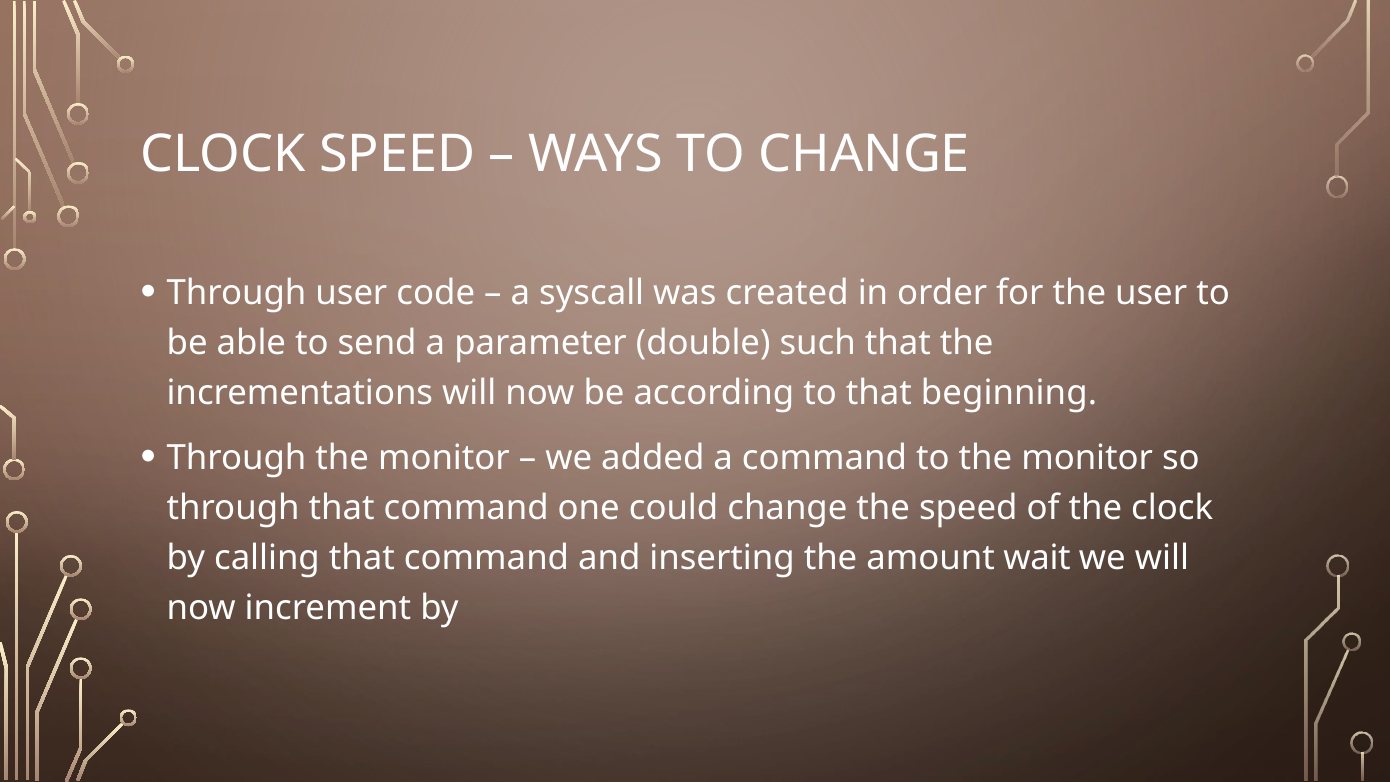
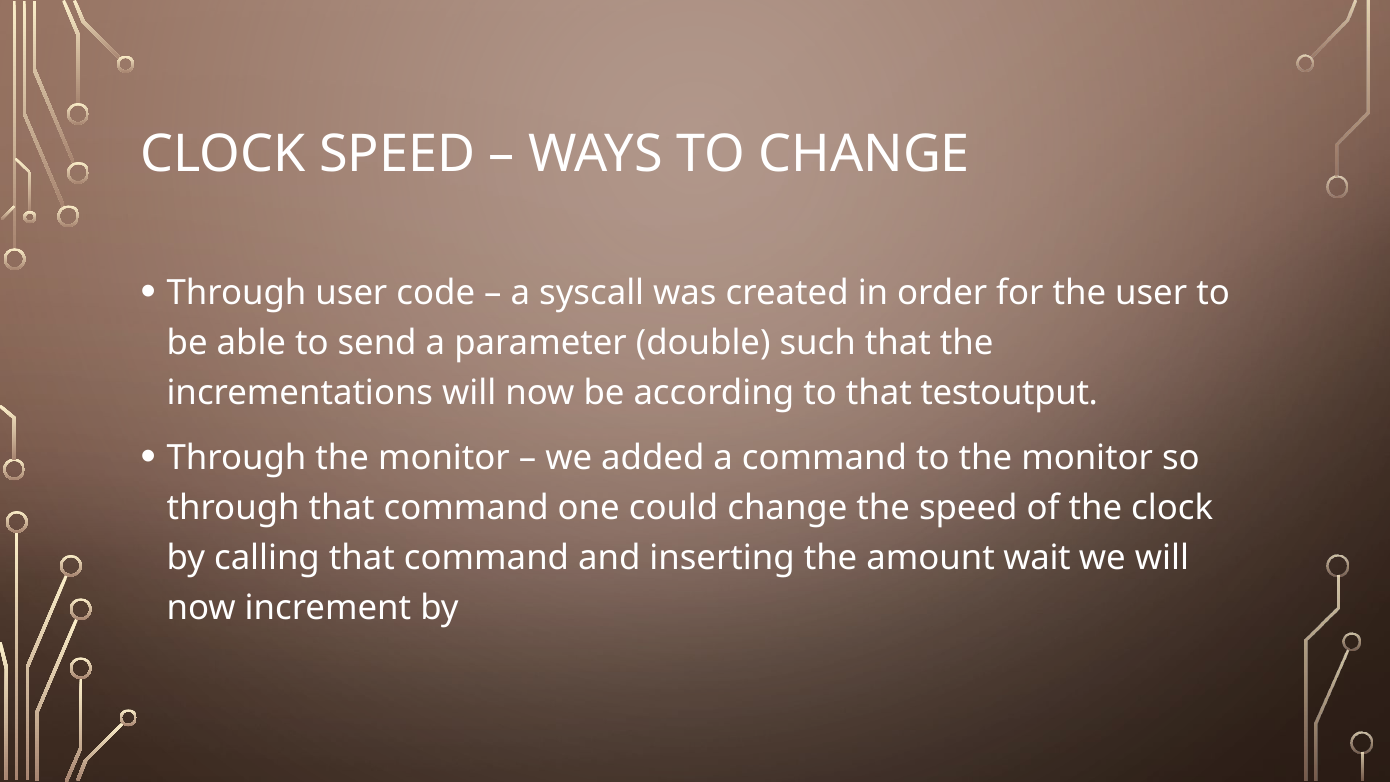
beginning: beginning -> testoutput
